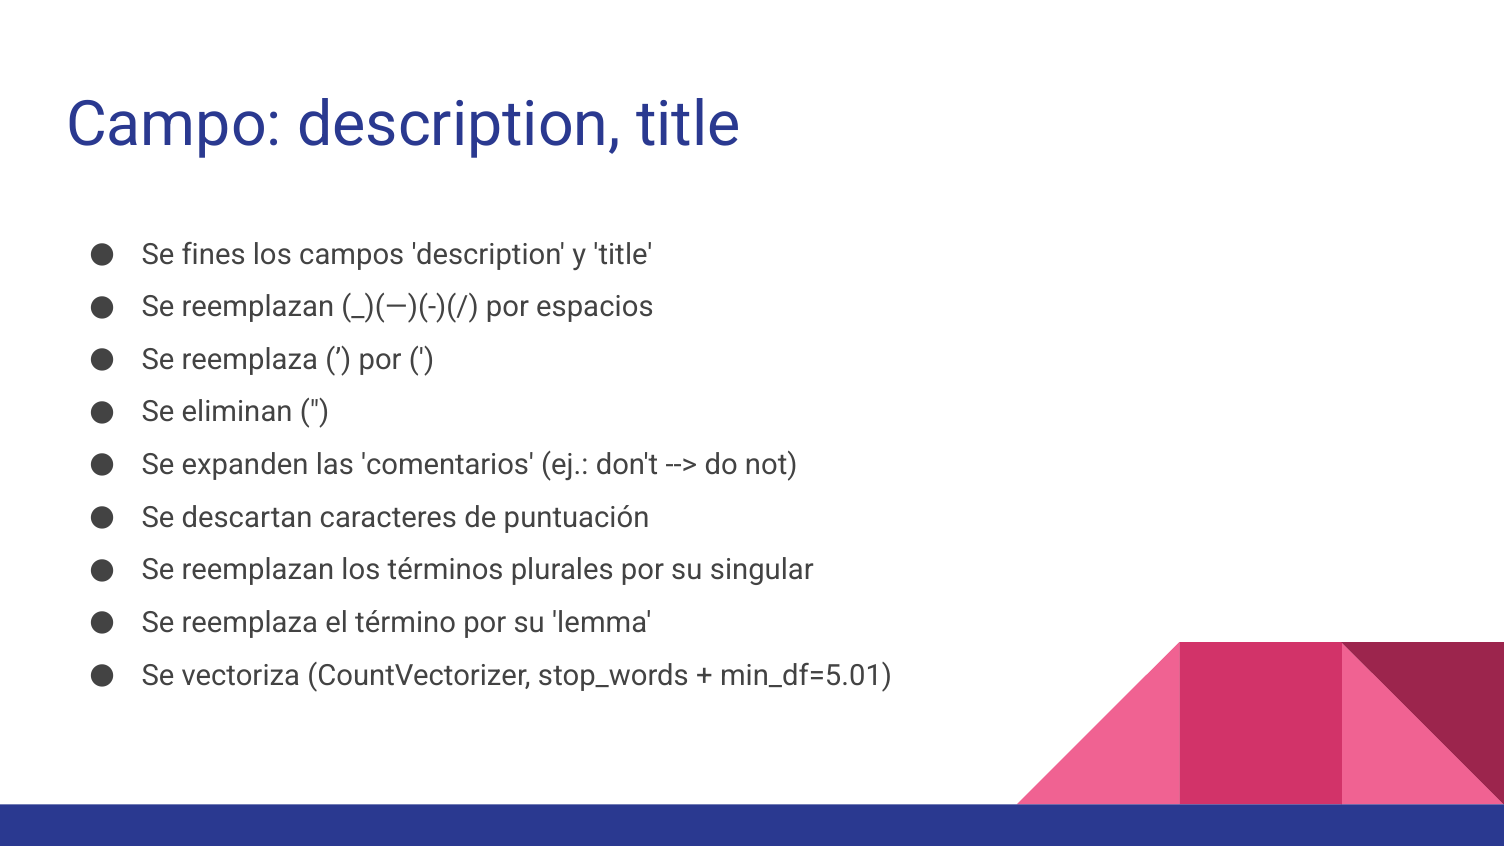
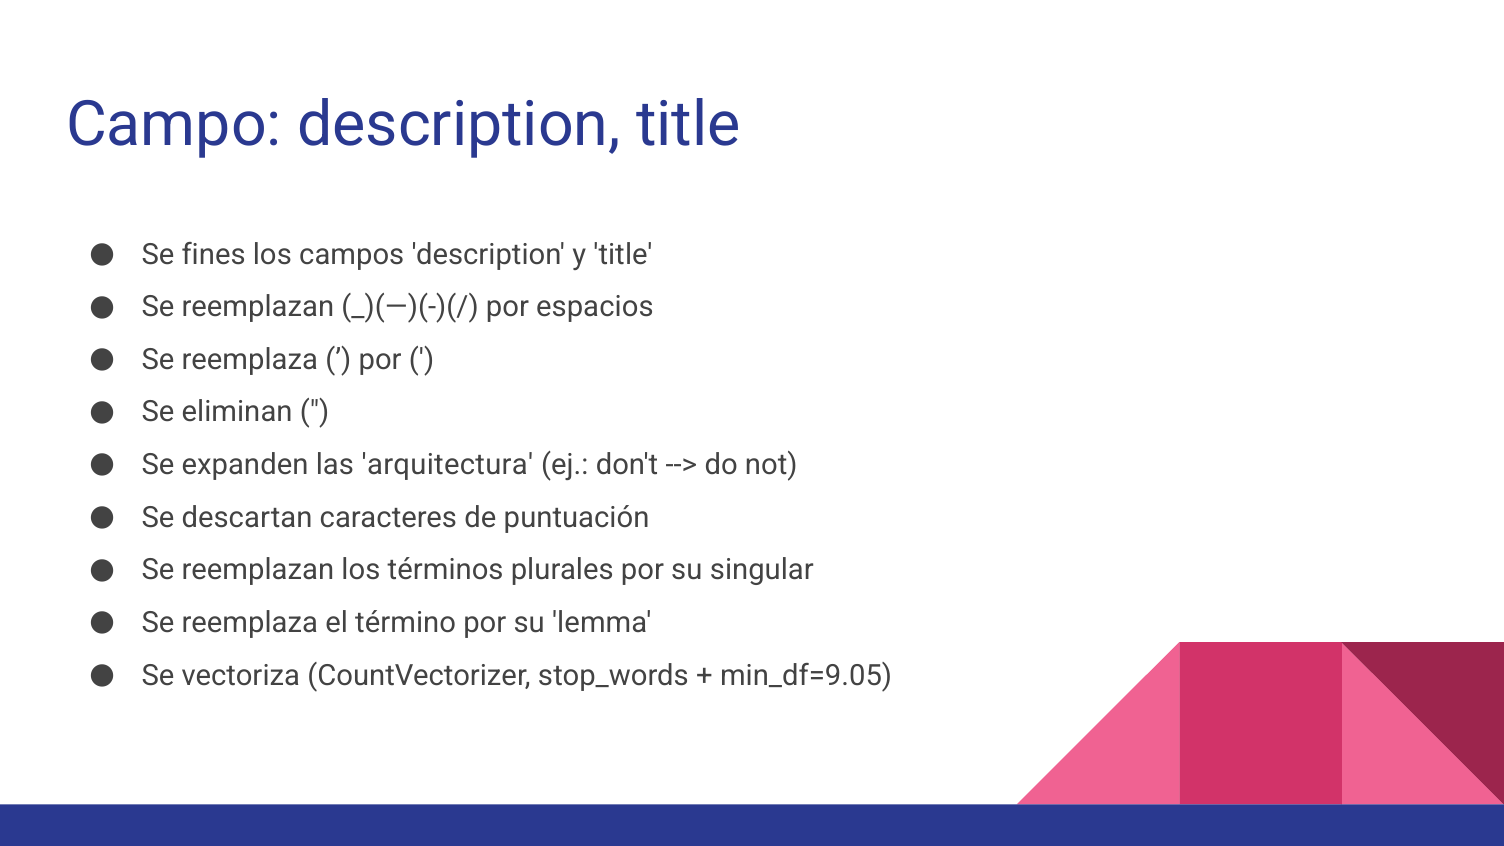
comentarios: comentarios -> arquitectura
min_df=5.01: min_df=5.01 -> min_df=9.05
